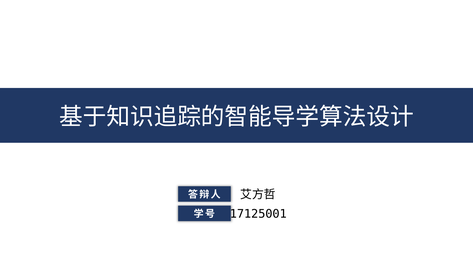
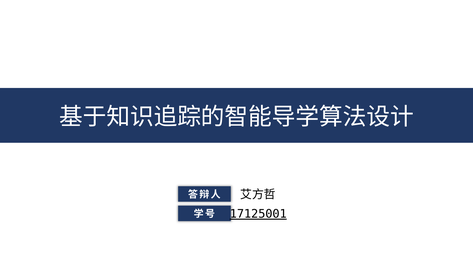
17125001 underline: none -> present
